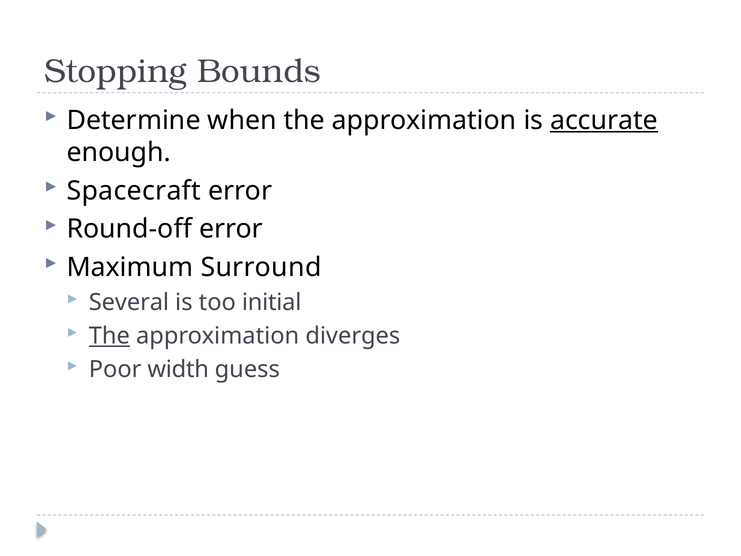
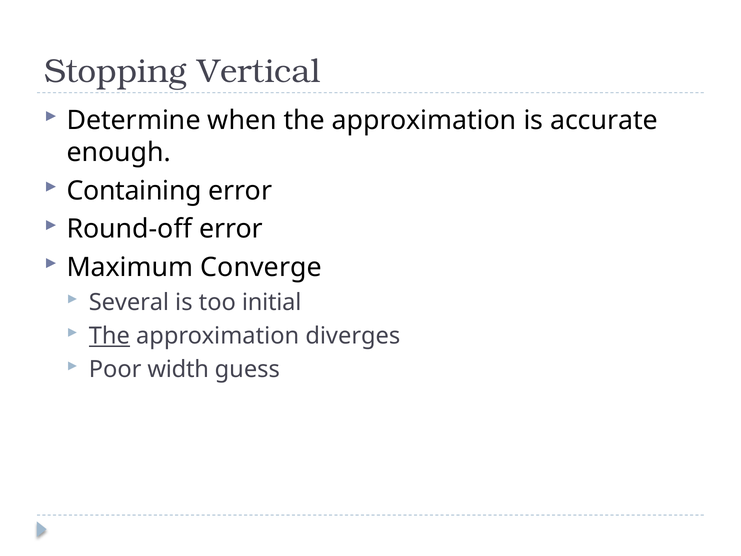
Bounds: Bounds -> Vertical
accurate underline: present -> none
Spacecraft: Spacecraft -> Containing
Surround: Surround -> Converge
